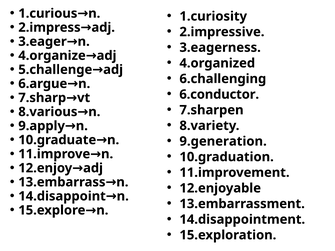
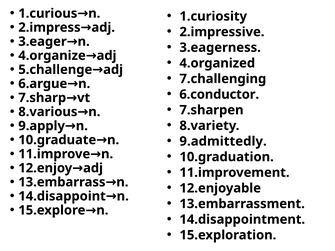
6.challenging: 6.challenging -> 7.challenging
9.generation: 9.generation -> 9.admittedly
